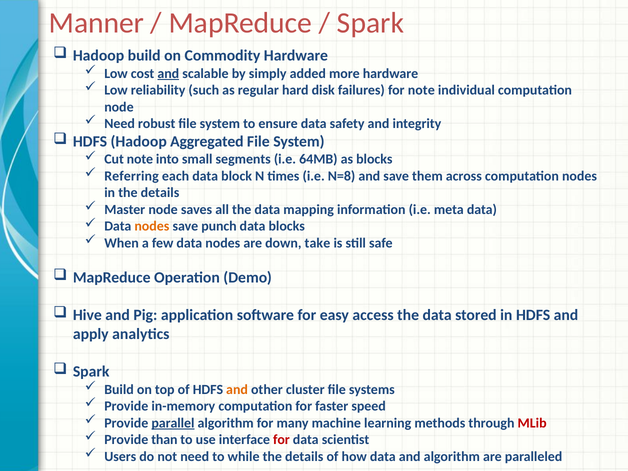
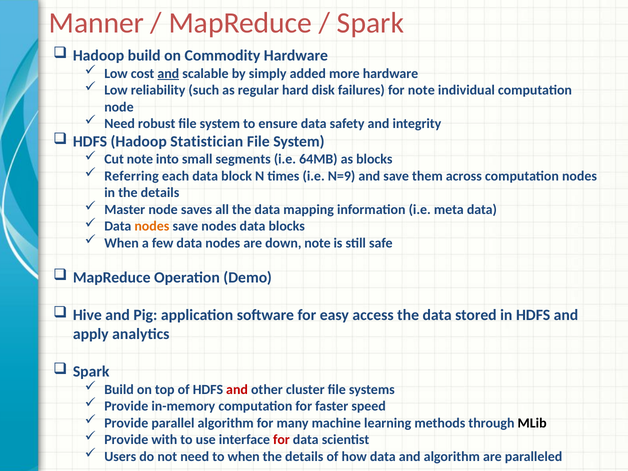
Aggregated: Aggregated -> Statistician
N=8: N=8 -> N=9
save punch: punch -> nodes
down take: take -> note
and at (237, 389) colour: orange -> red
parallel underline: present -> none
MLib colour: red -> black
than: than -> with
to while: while -> when
